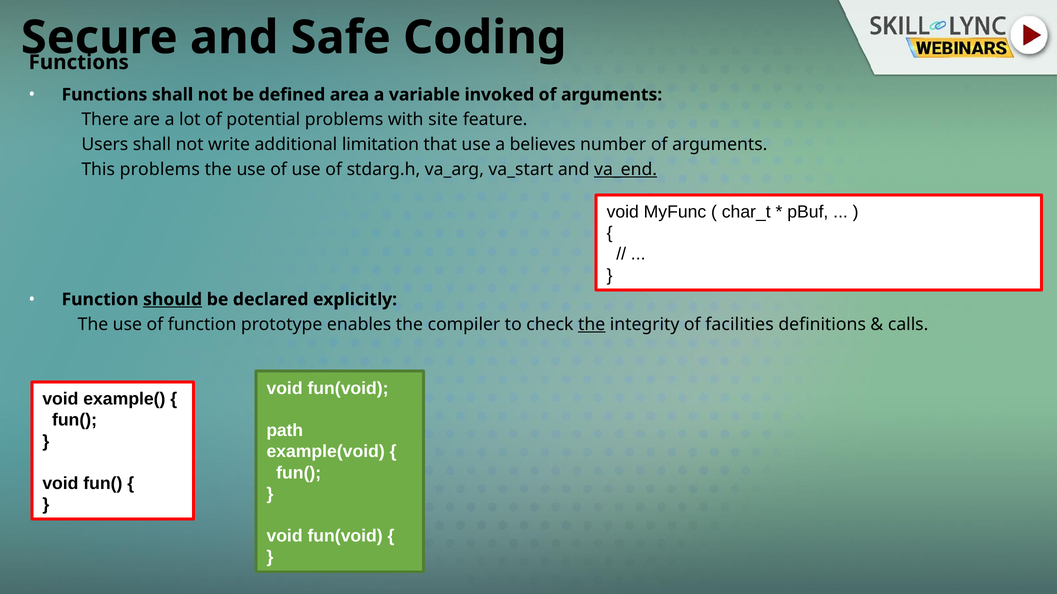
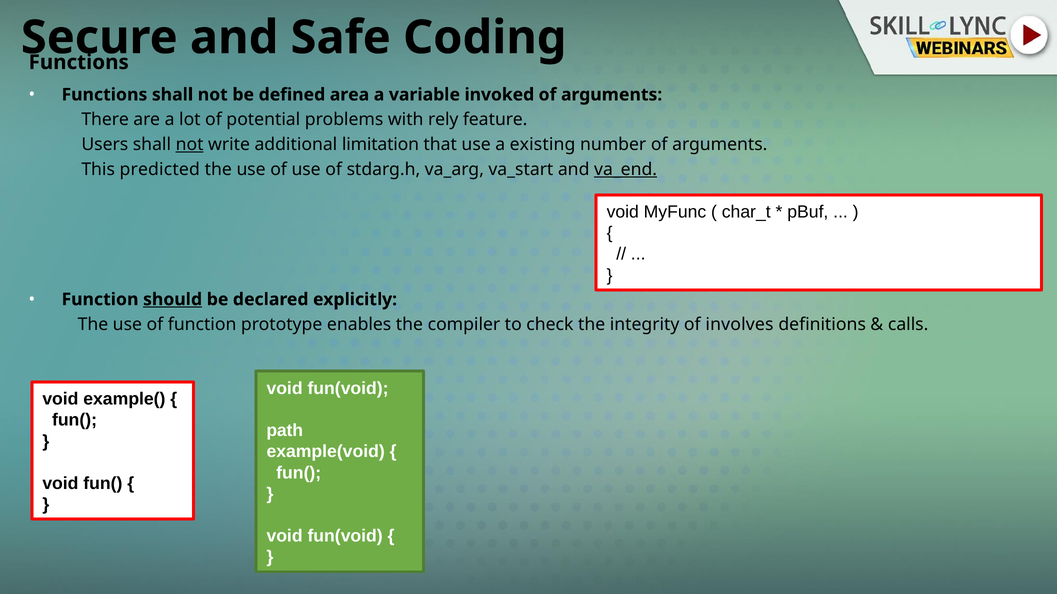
site: site -> rely
not at (190, 145) underline: none -> present
believes: believes -> existing
This problems: problems -> predicted
the at (592, 325) underline: present -> none
facilities: facilities -> involves
